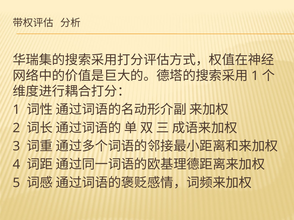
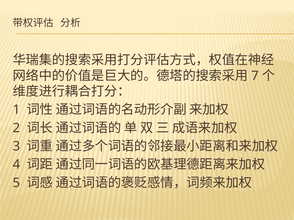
1 at (255, 76): 1 -> 7
